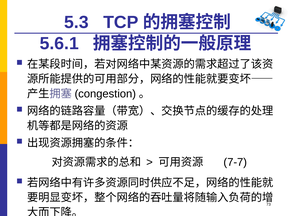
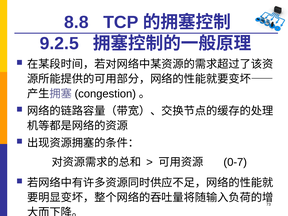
5.3: 5.3 -> 8.8
5.6.1: 5.6.1 -> 9.2.5
7-7: 7-7 -> 0-7
